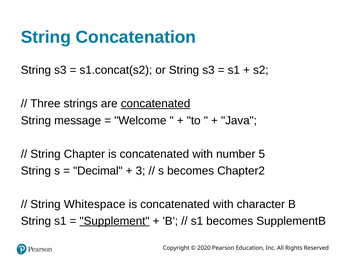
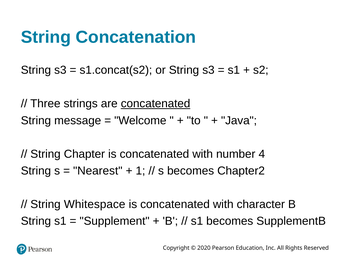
5: 5 -> 4
Decimal: Decimal -> Nearest
3: 3 -> 1
Supplement underline: present -> none
